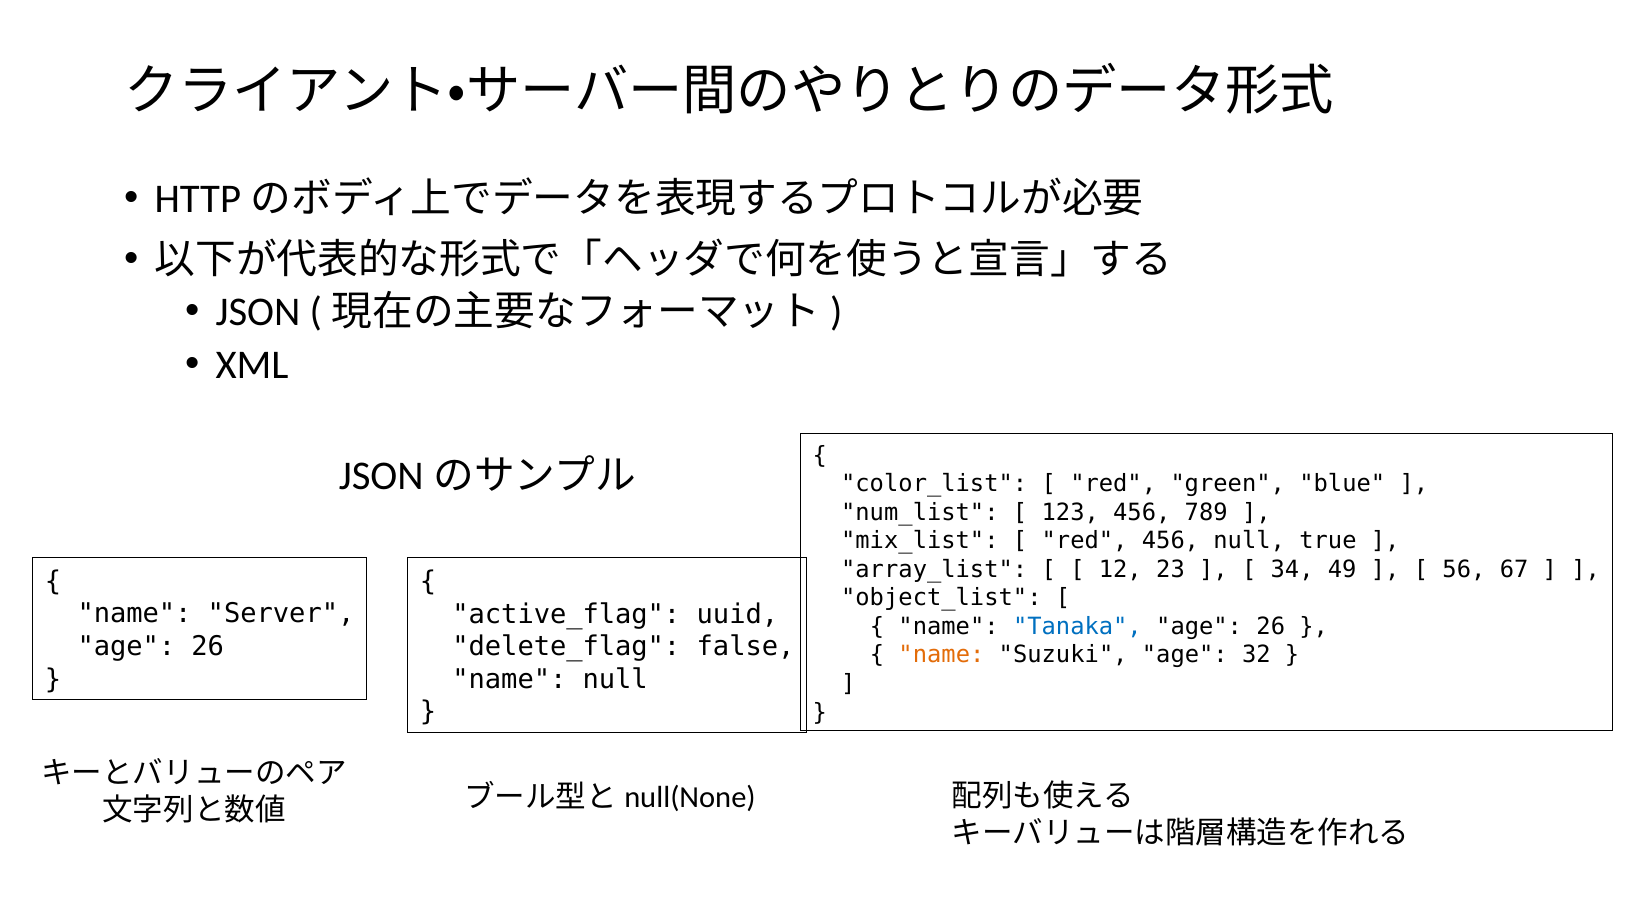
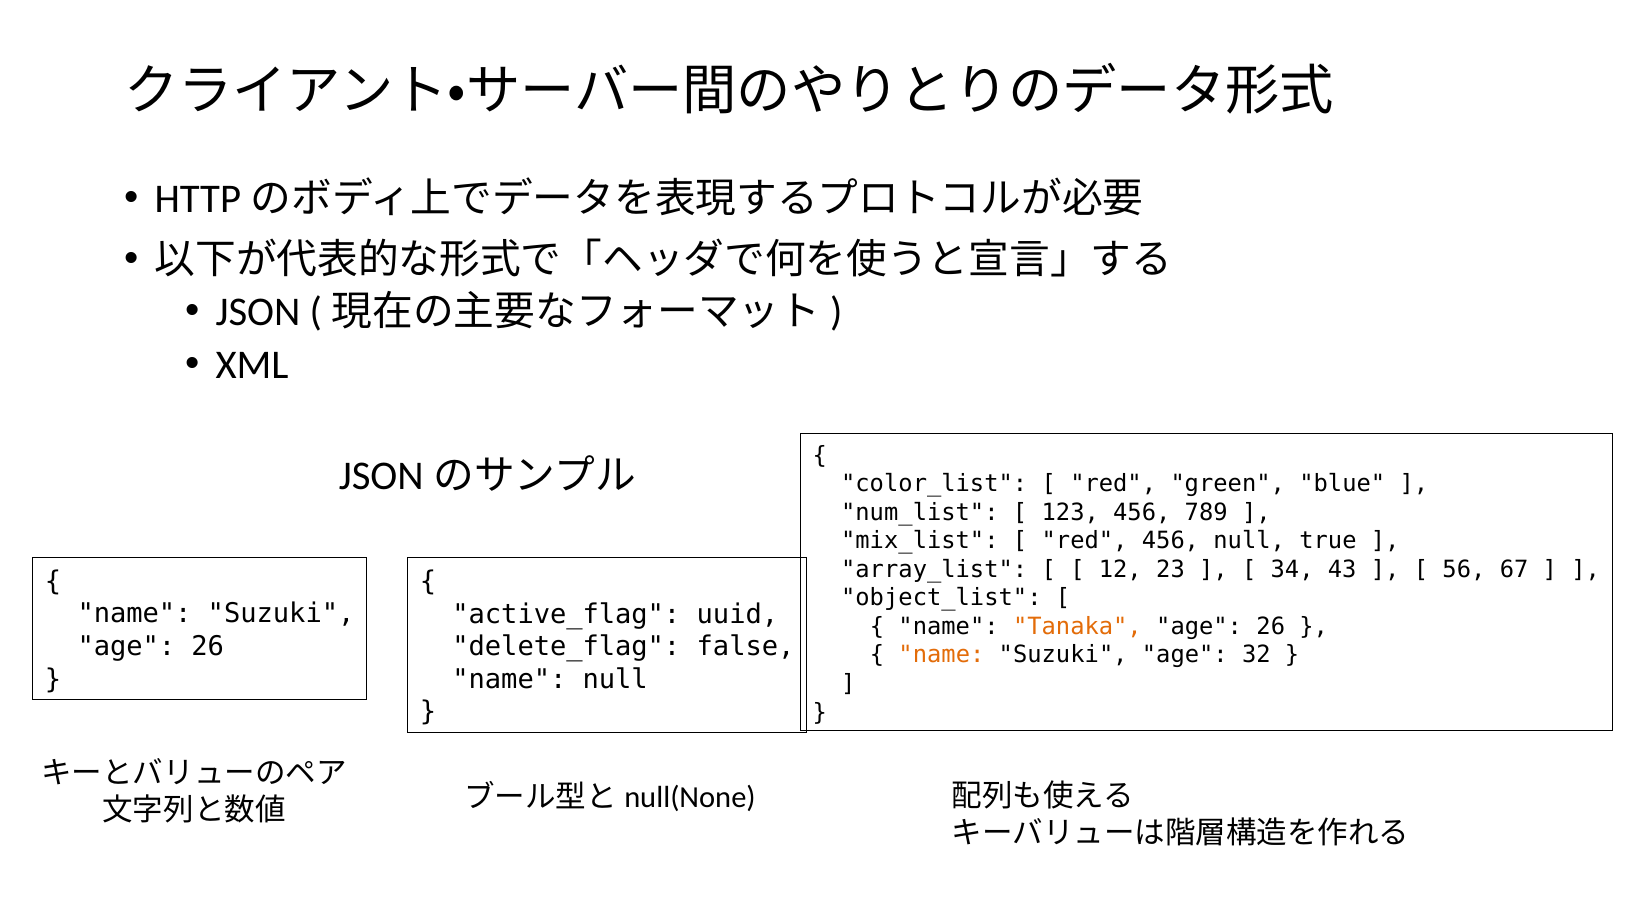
49: 49 -> 43
Server at (281, 614): Server -> Suzuki
Tanaka colour: blue -> orange
